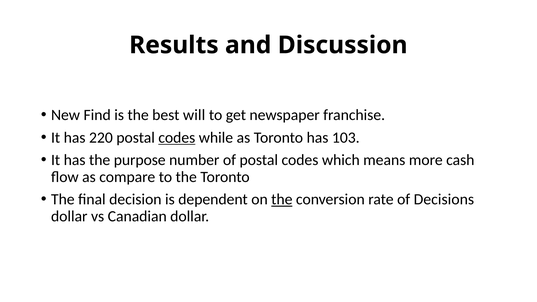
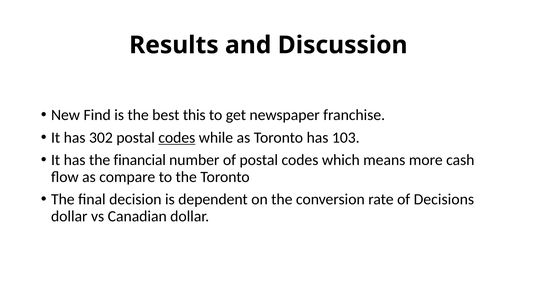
will: will -> this
220: 220 -> 302
purpose: purpose -> financial
the at (282, 199) underline: present -> none
